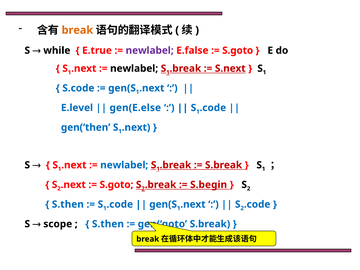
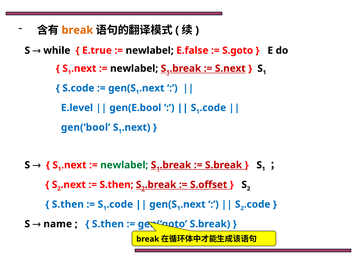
newlabel at (150, 50) colour: purple -> black
gen(E.else: gen(E.else -> gen(E.bool
gen(‘then: gen(‘then -> gen(‘bool
newlabel at (124, 165) colour: blue -> green
S.goto at (116, 185): S.goto -> S.then
S.begin: S.begin -> S.offset
scope: scope -> name
